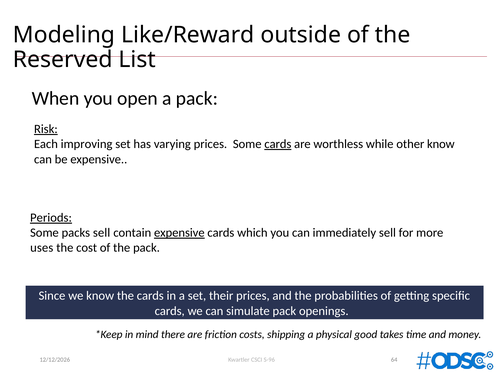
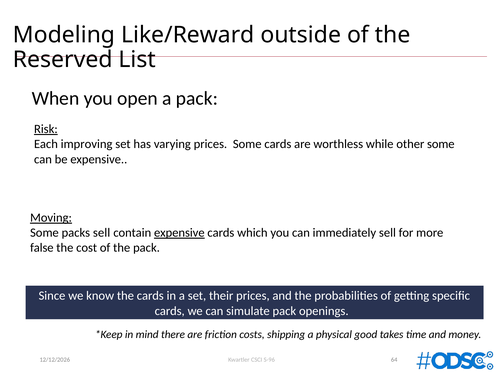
cards at (278, 144) underline: present -> none
other know: know -> some
Periods: Periods -> Moving
uses: uses -> false
